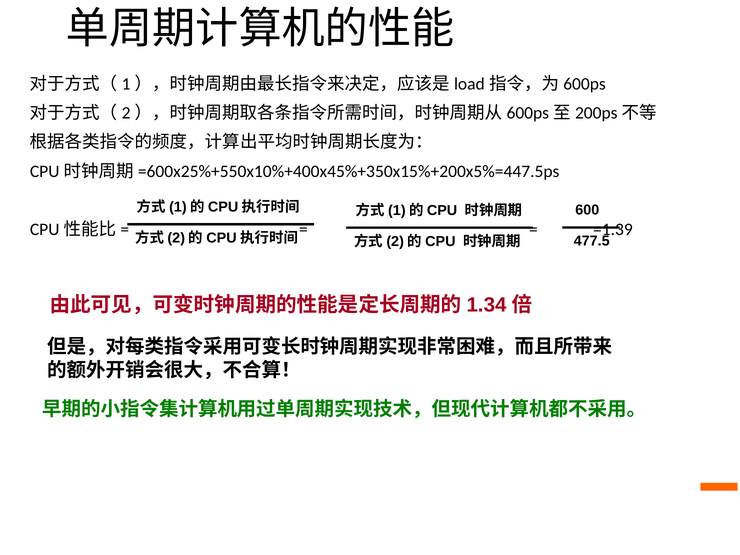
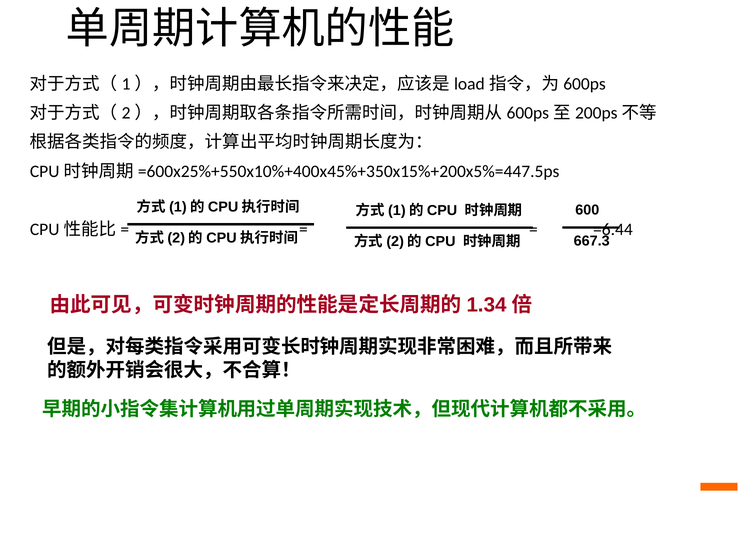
=1.39: =1.39 -> =6.44
477.5: 477.5 -> 667.3
